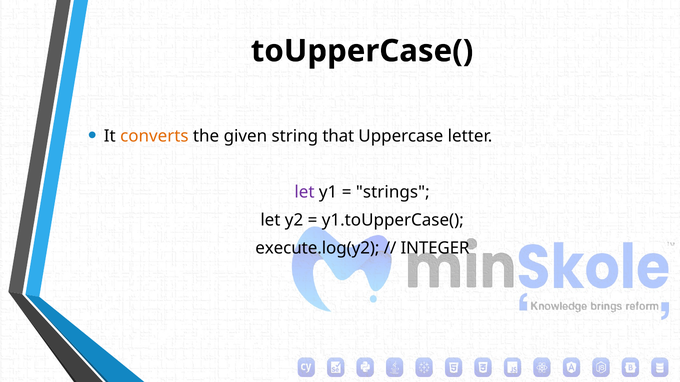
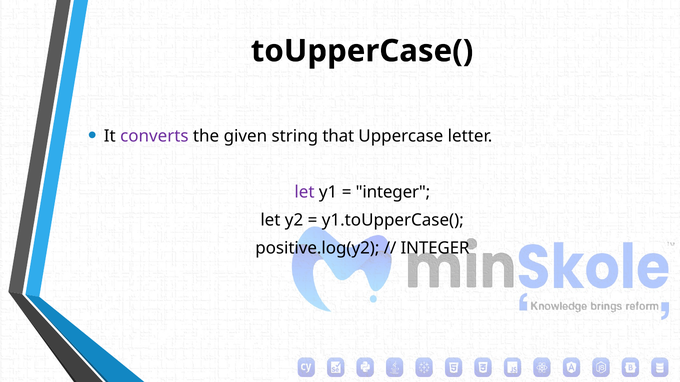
converts colour: orange -> purple
strings at (393, 192): strings -> integer
execute.log(y2: execute.log(y2 -> positive.log(y2
